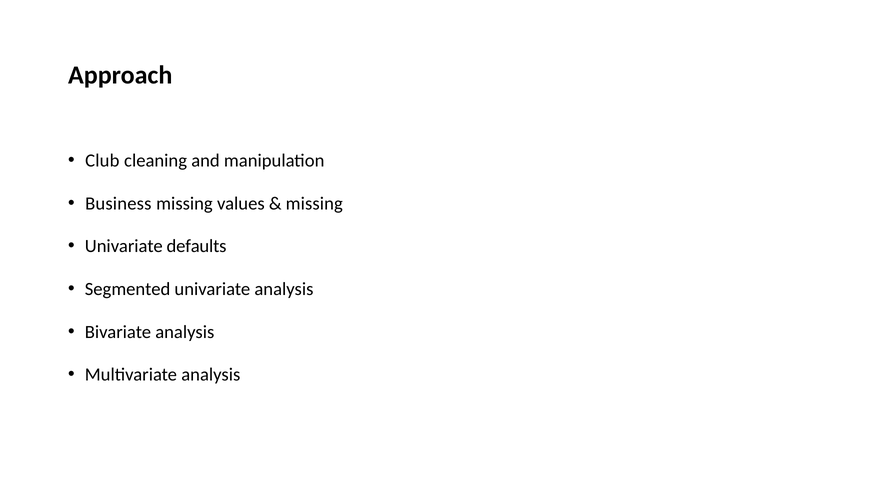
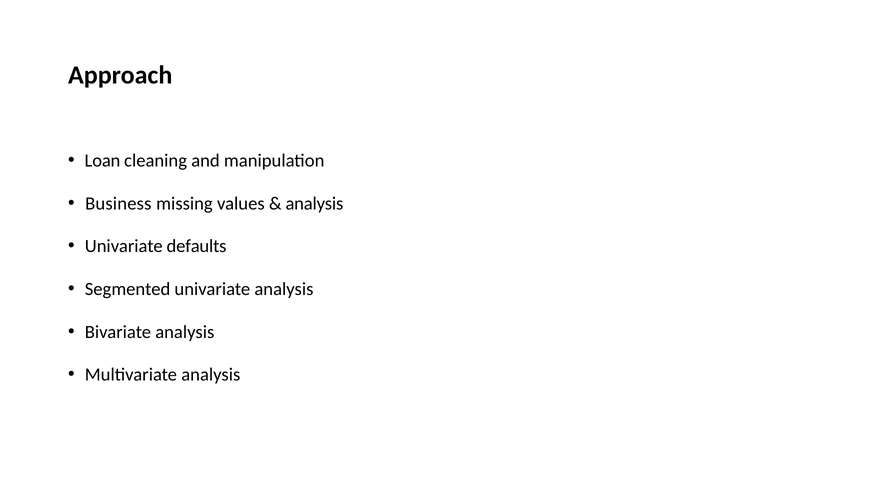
Club: Club -> Loan
missing at (314, 204): missing -> analysis
